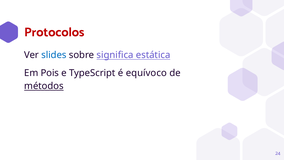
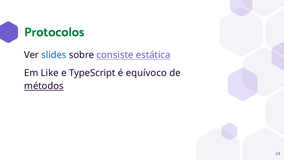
Protocolos colour: red -> green
significa: significa -> consiste
Pois: Pois -> Like
